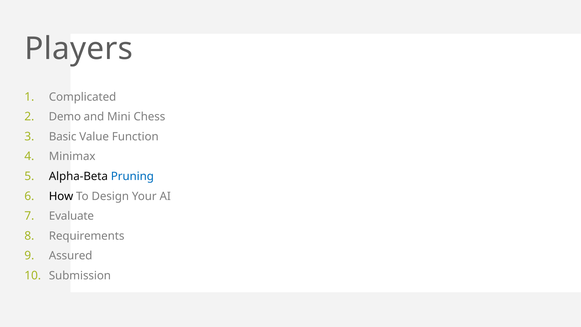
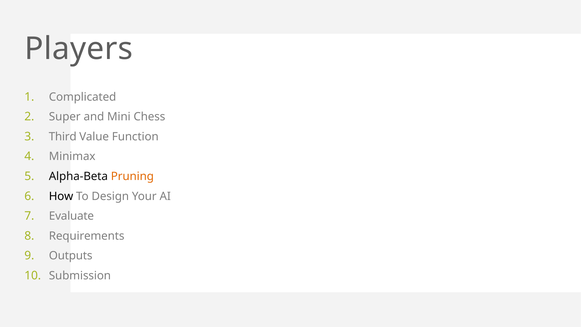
Demo: Demo -> Super
Basic: Basic -> Third
Pruning colour: blue -> orange
Assured: Assured -> Outputs
